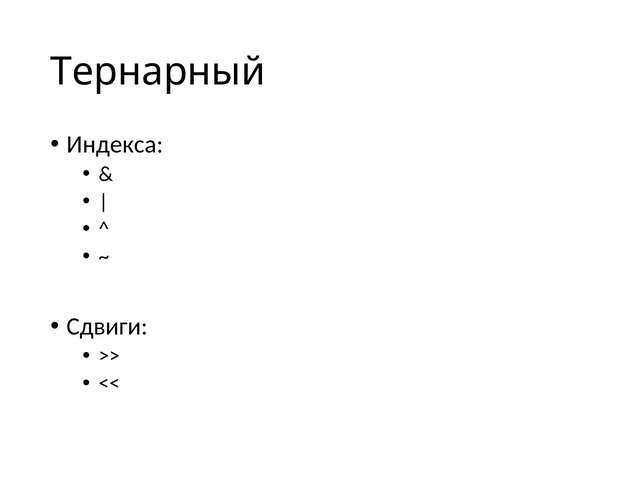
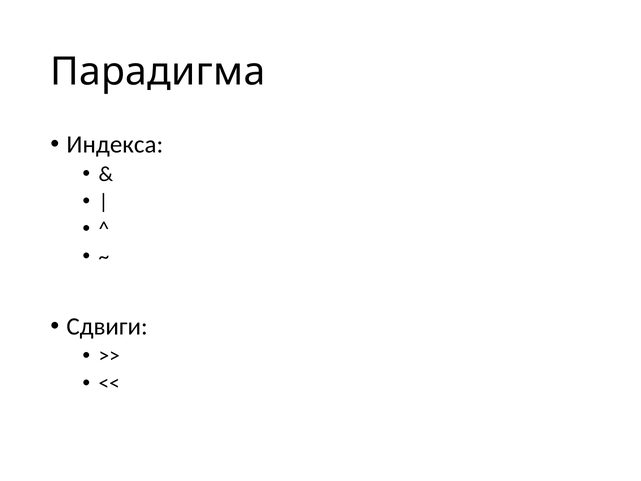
Тернарный: Тернарный -> Парадигма
